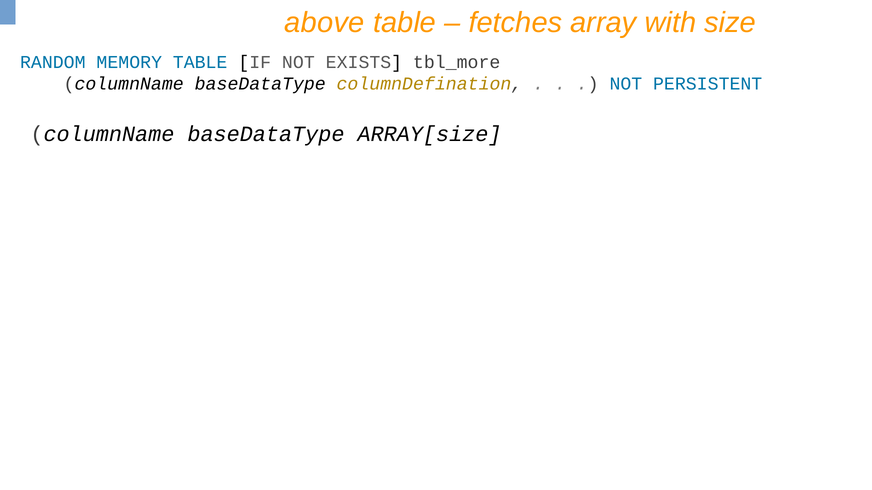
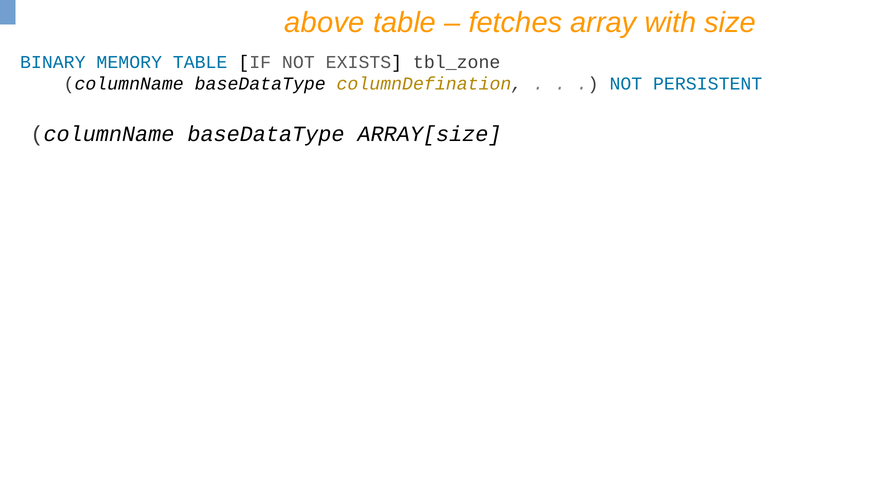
RANDOM: RANDOM -> BINARY
tbl_more: tbl_more -> tbl_zone
